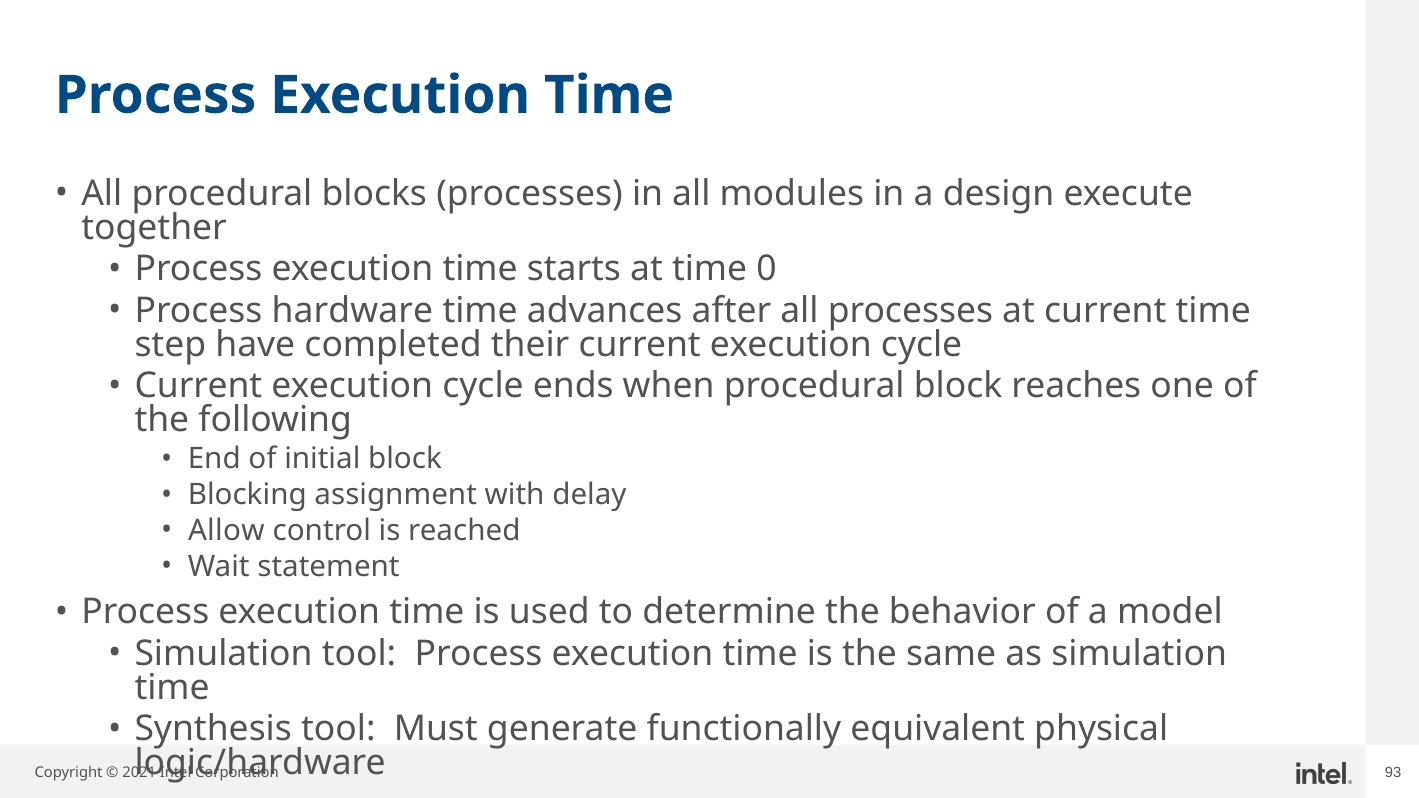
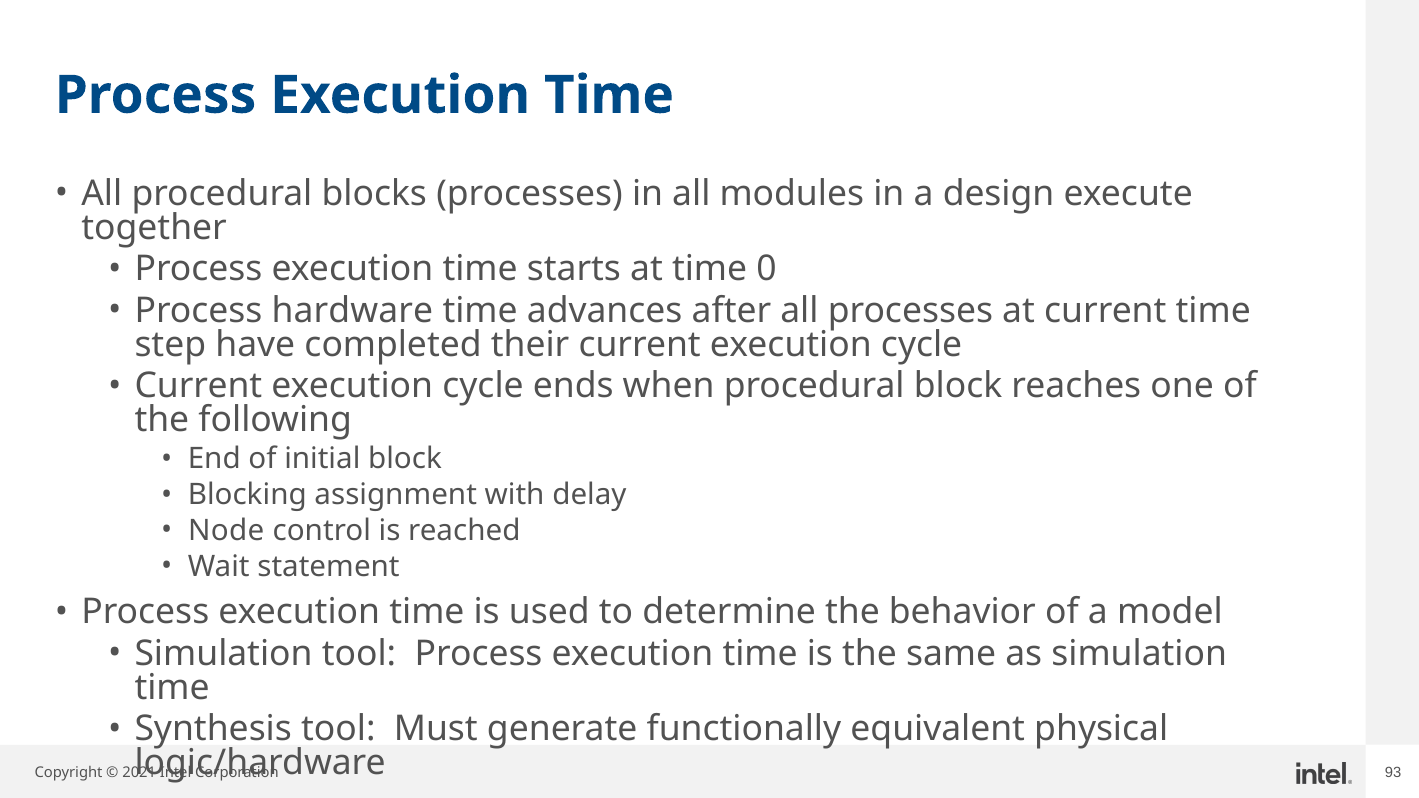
Allow: Allow -> Node
